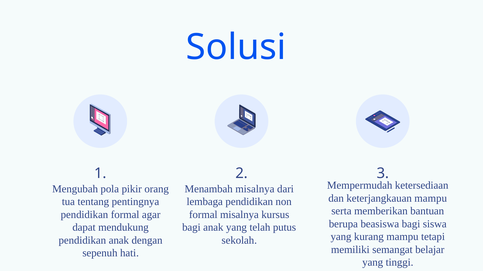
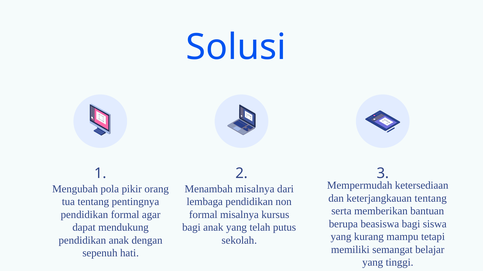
keterjangkauan mampu: mampu -> tentang
